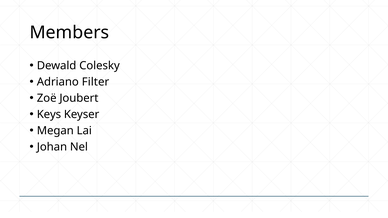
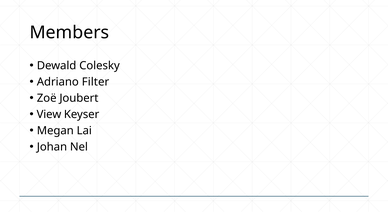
Keys: Keys -> View
